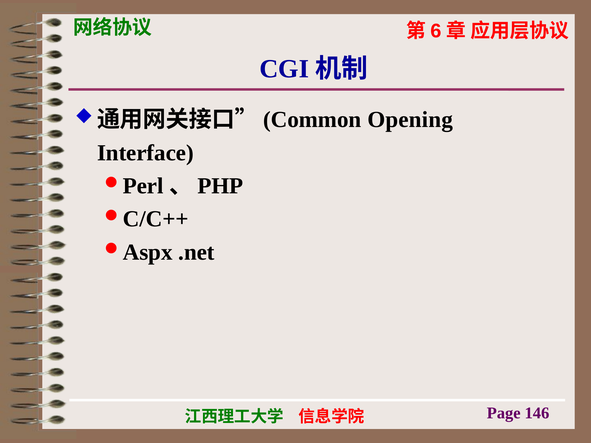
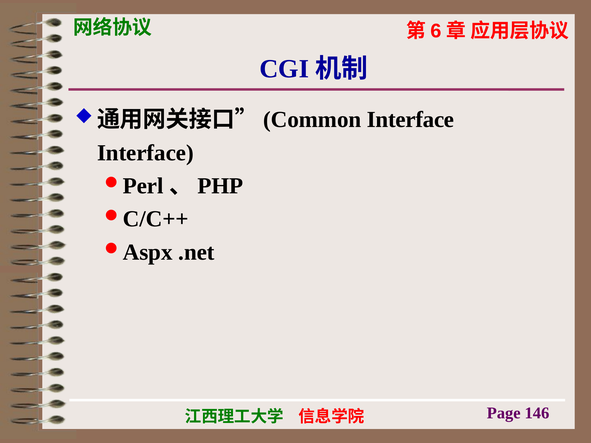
Opening at (410, 120): Opening -> Interface
